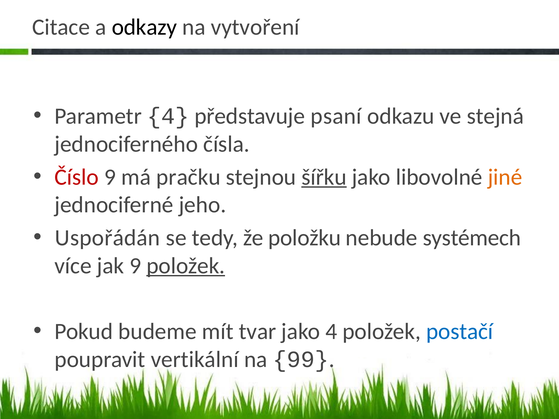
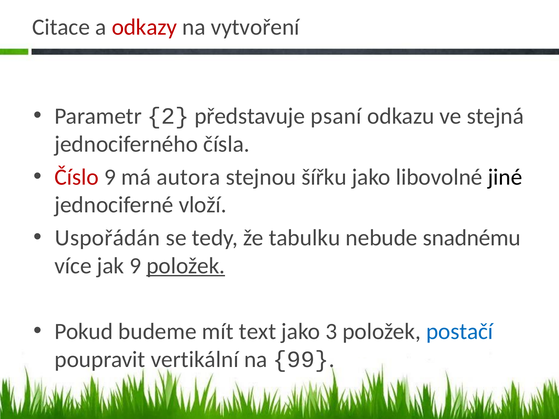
odkazy colour: black -> red
Parametr 4: 4 -> 2
pračku: pračku -> autora
šířku underline: present -> none
jiné colour: orange -> black
jeho: jeho -> vloží
položku: položku -> tabulku
systémech: systémech -> snadnému
tvar: tvar -> text
jako 4: 4 -> 3
